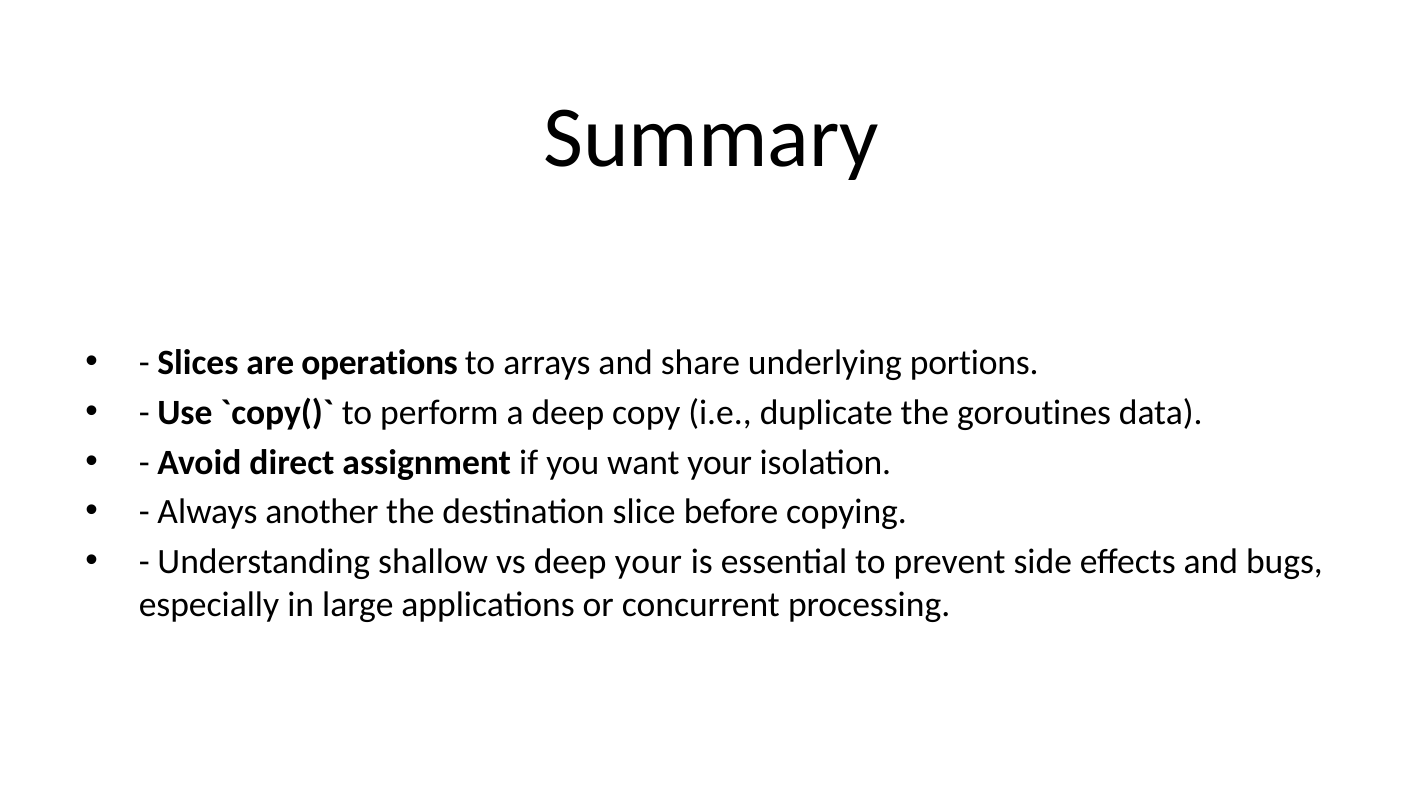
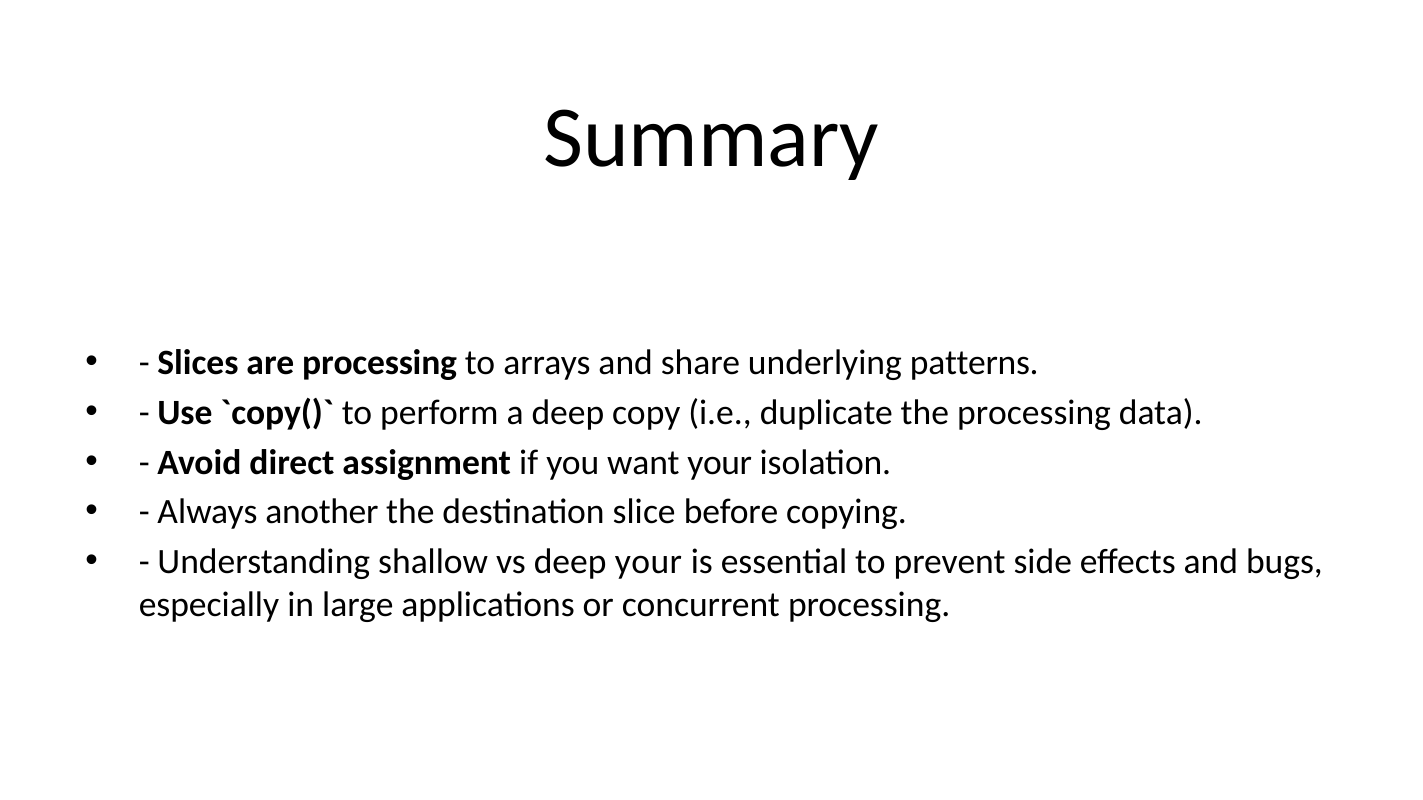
are operations: operations -> processing
portions: portions -> patterns
the goroutines: goroutines -> processing
